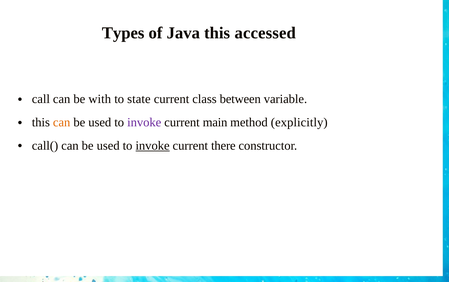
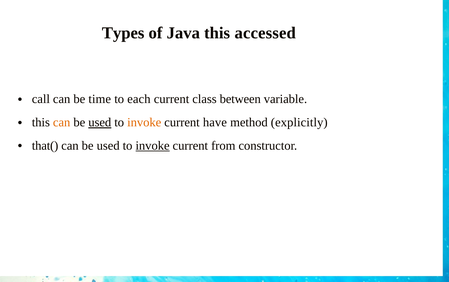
with: with -> time
state: state -> each
used at (100, 122) underline: none -> present
invoke at (144, 122) colour: purple -> orange
main: main -> have
call(: call( -> that(
there: there -> from
